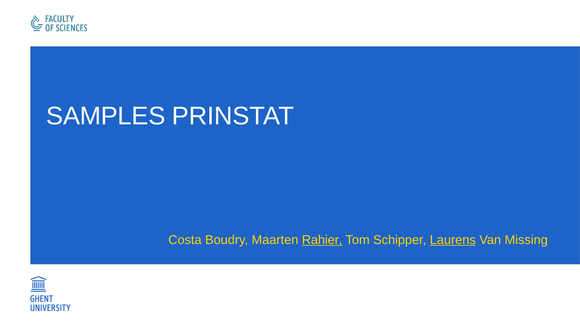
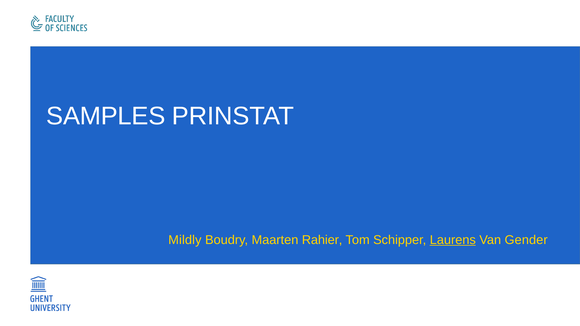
Costa: Costa -> Mildly
Rahier underline: present -> none
Missing: Missing -> Gender
